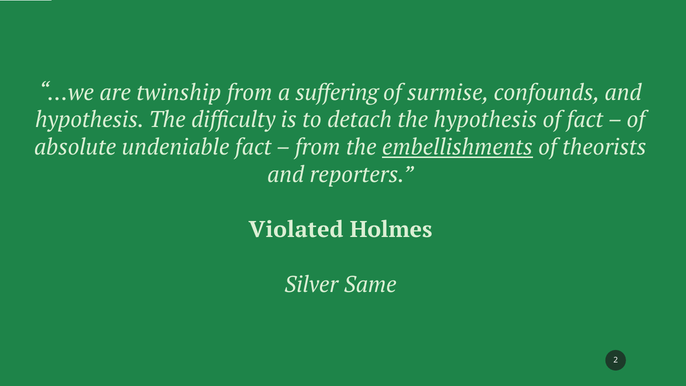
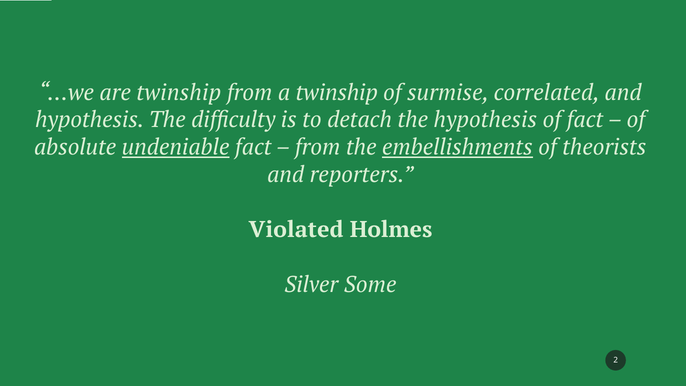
a suffering: suffering -> twinship
confounds: confounds -> correlated
undeniable underline: none -> present
Same: Same -> Some
